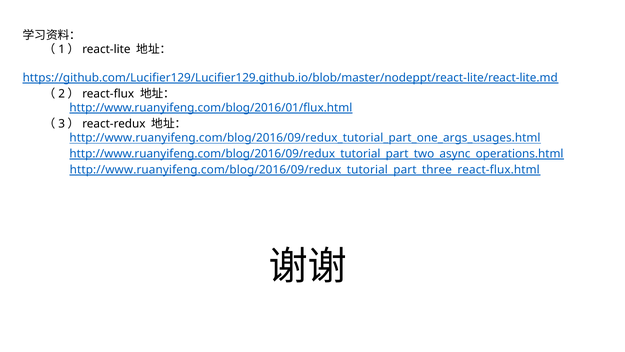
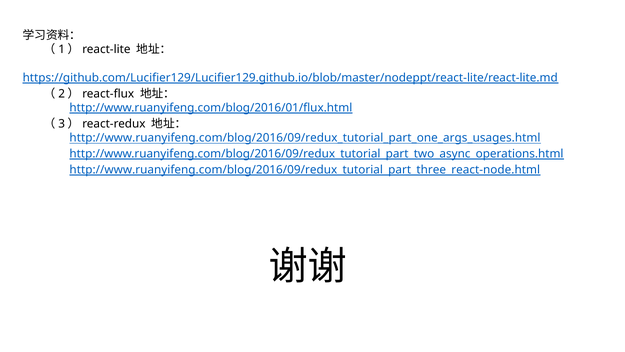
http://www.ruanyifeng.com/blog/2016/09/redux_tutorial_part_three_react-flux.html: http://www.ruanyifeng.com/blog/2016/09/redux_tutorial_part_three_react-flux.html -> http://www.ruanyifeng.com/blog/2016/09/redux_tutorial_part_three_react-node.html
